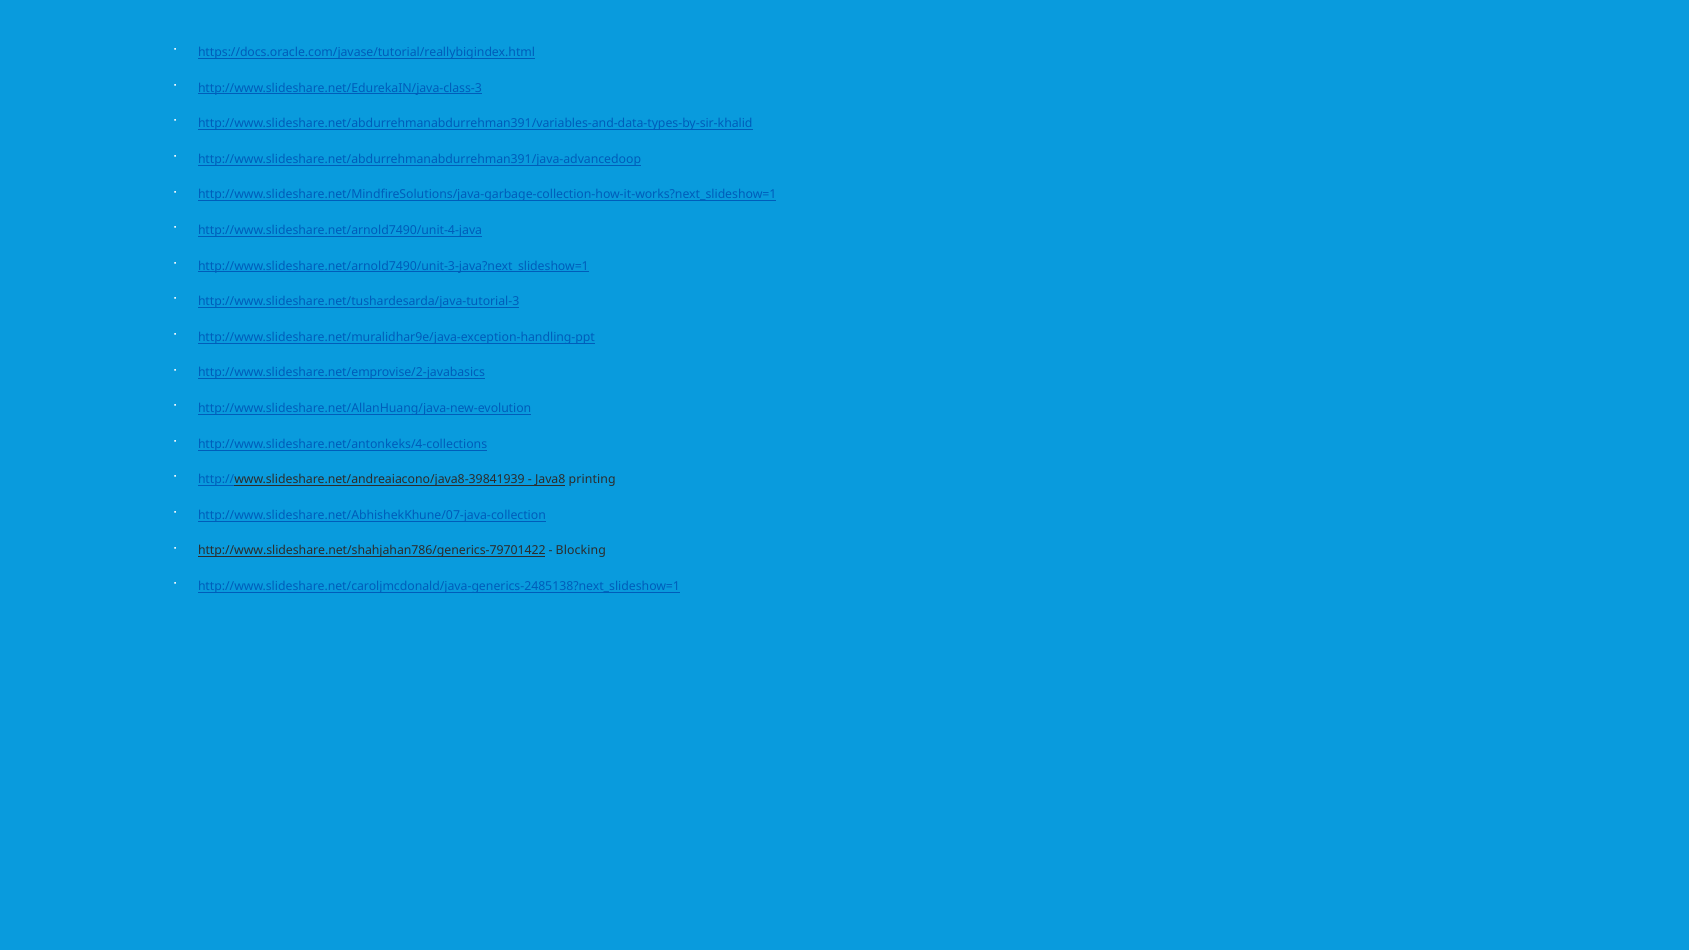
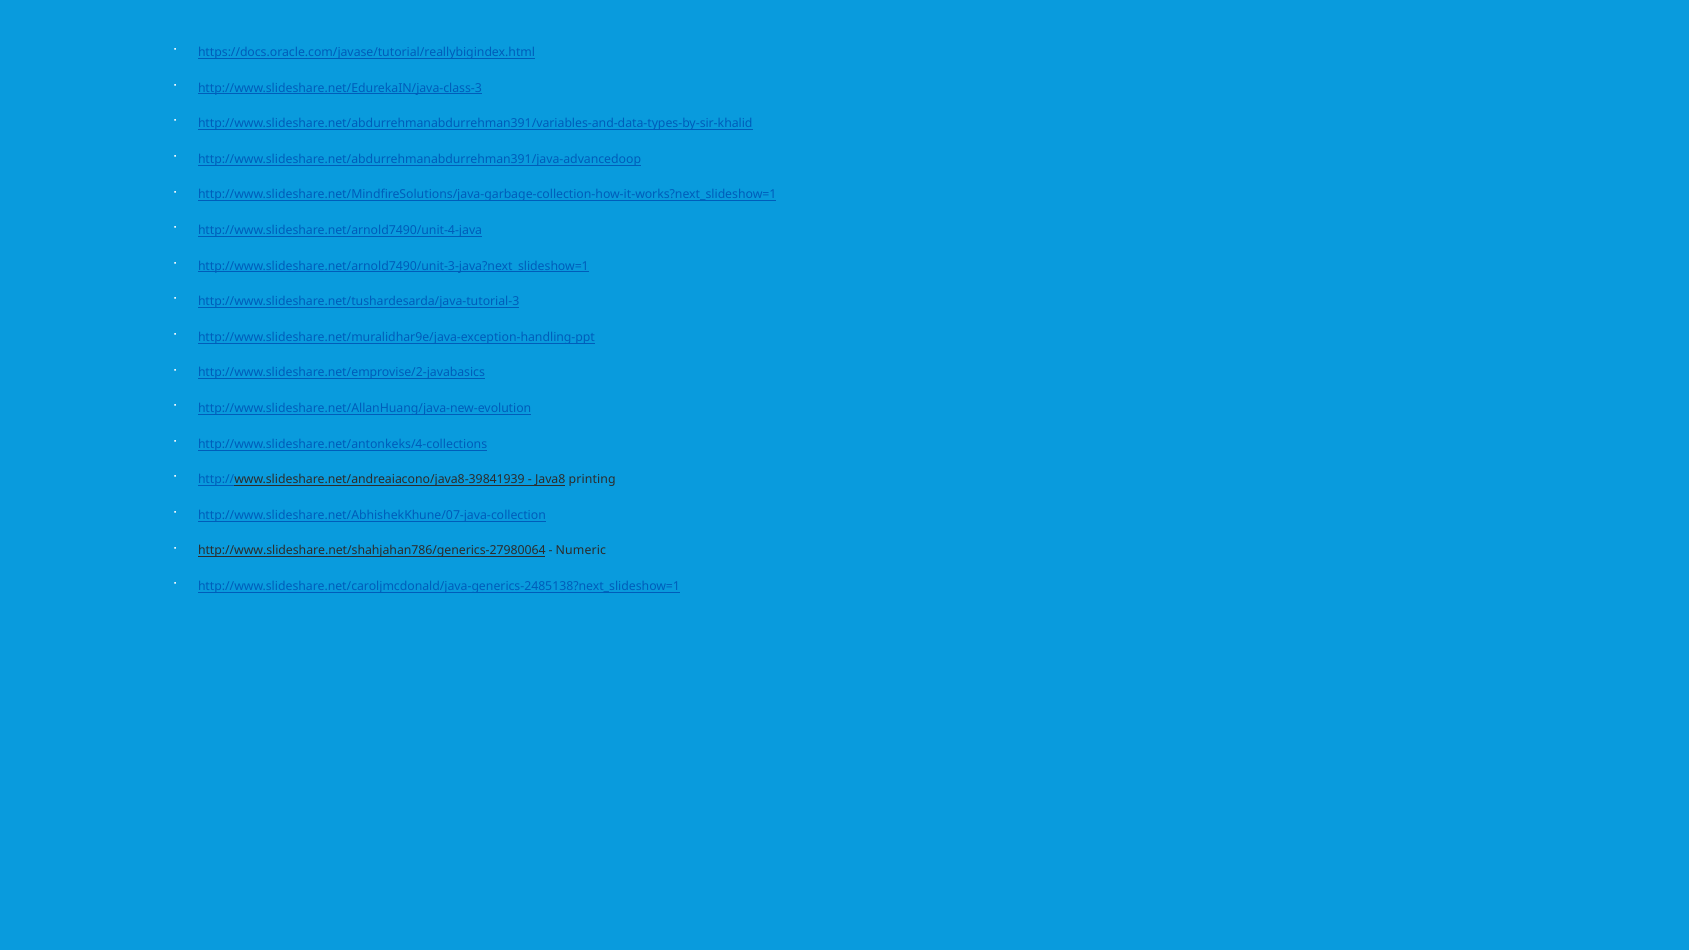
http://www.slideshare.net/shahjahan786/generics-79701422: http://www.slideshare.net/shahjahan786/generics-79701422 -> http://www.slideshare.net/shahjahan786/generics-27980064
Blocking: Blocking -> Numeric
